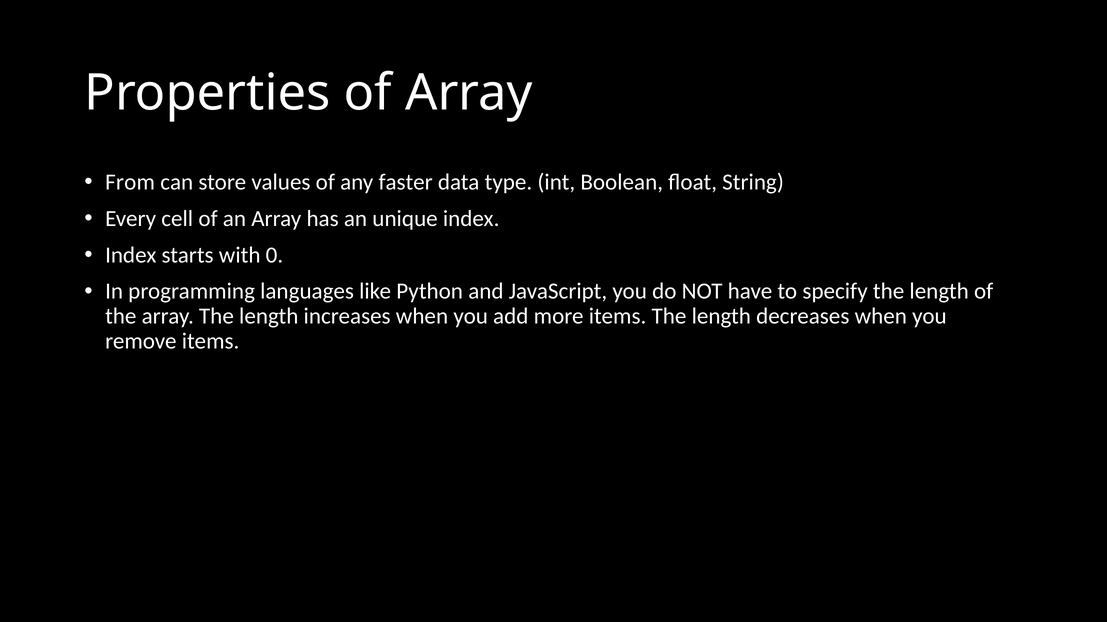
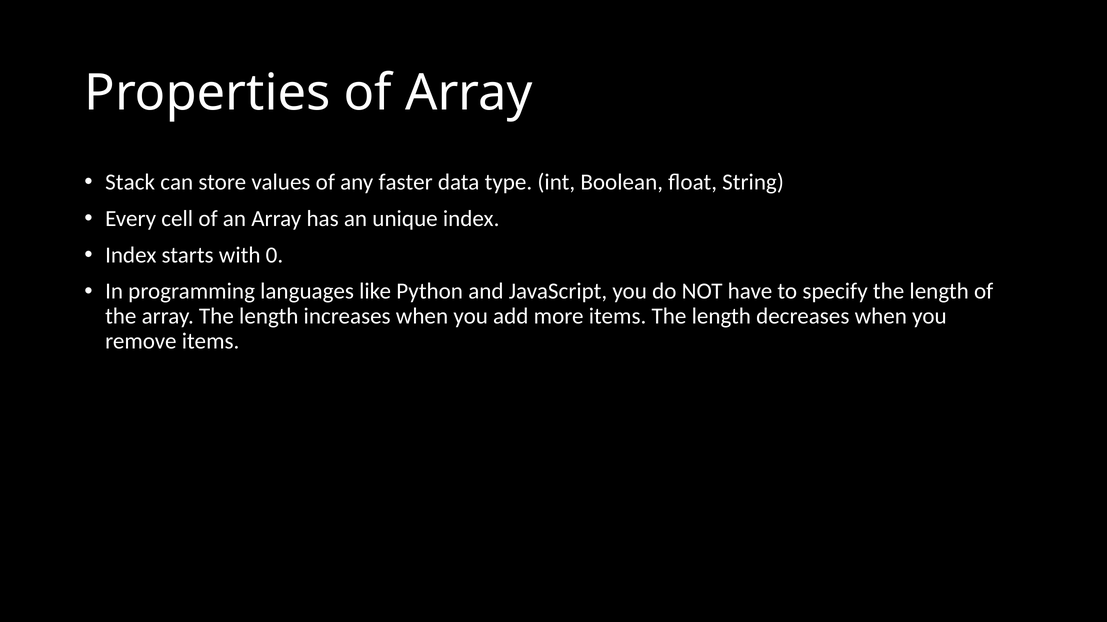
From: From -> Stack
